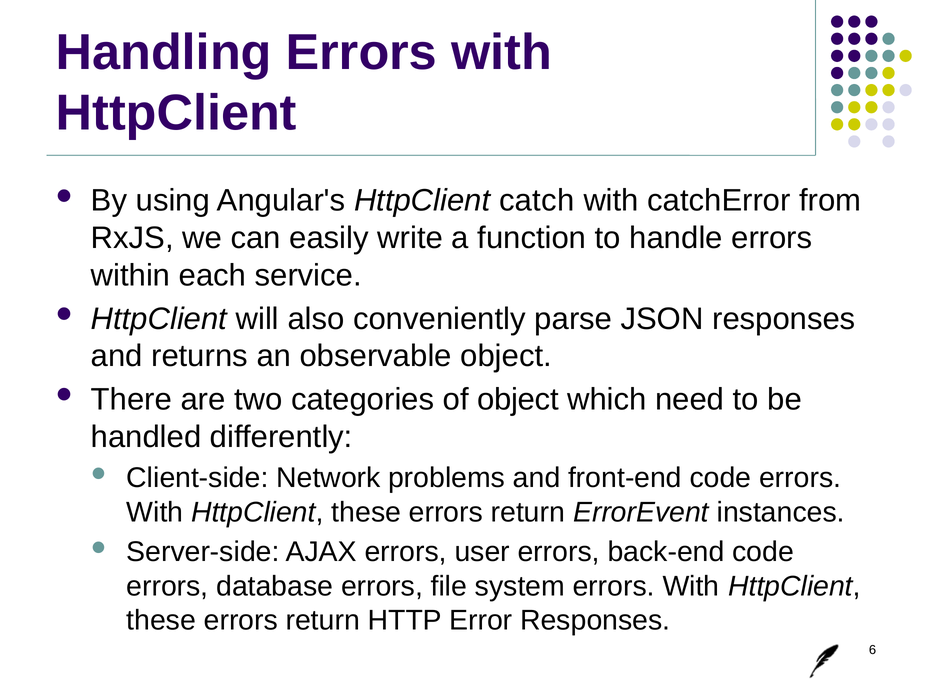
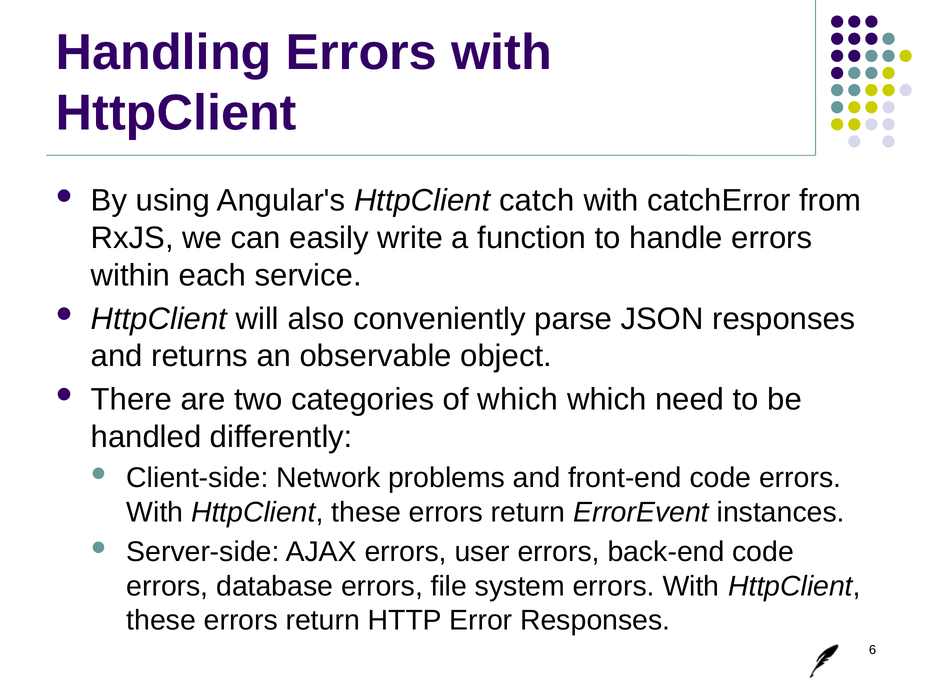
of object: object -> which
